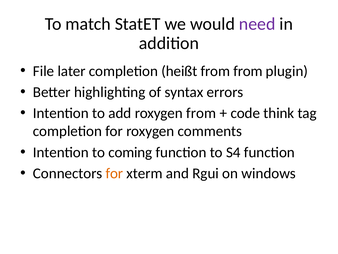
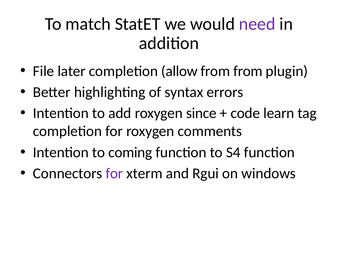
heißt: heißt -> allow
roxygen from: from -> since
think: think -> learn
for at (114, 173) colour: orange -> purple
